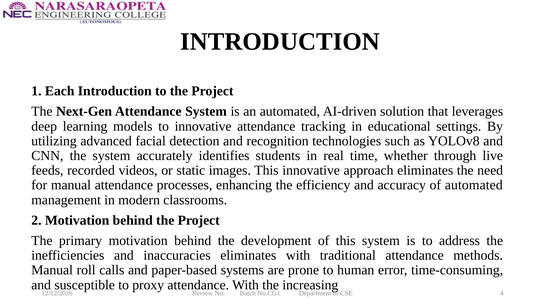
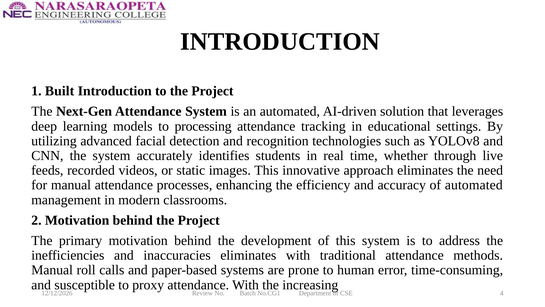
Each: Each -> Built
to innovative: innovative -> processing
